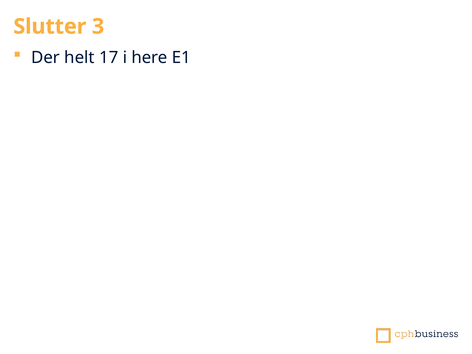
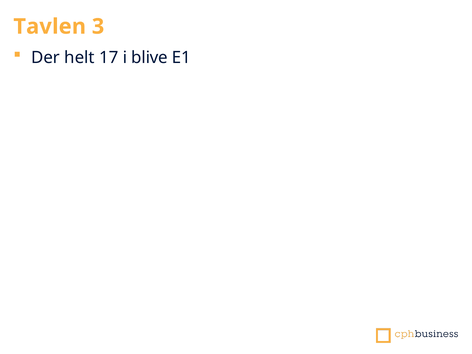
Slutter: Slutter -> Tavlen
here: here -> blive
